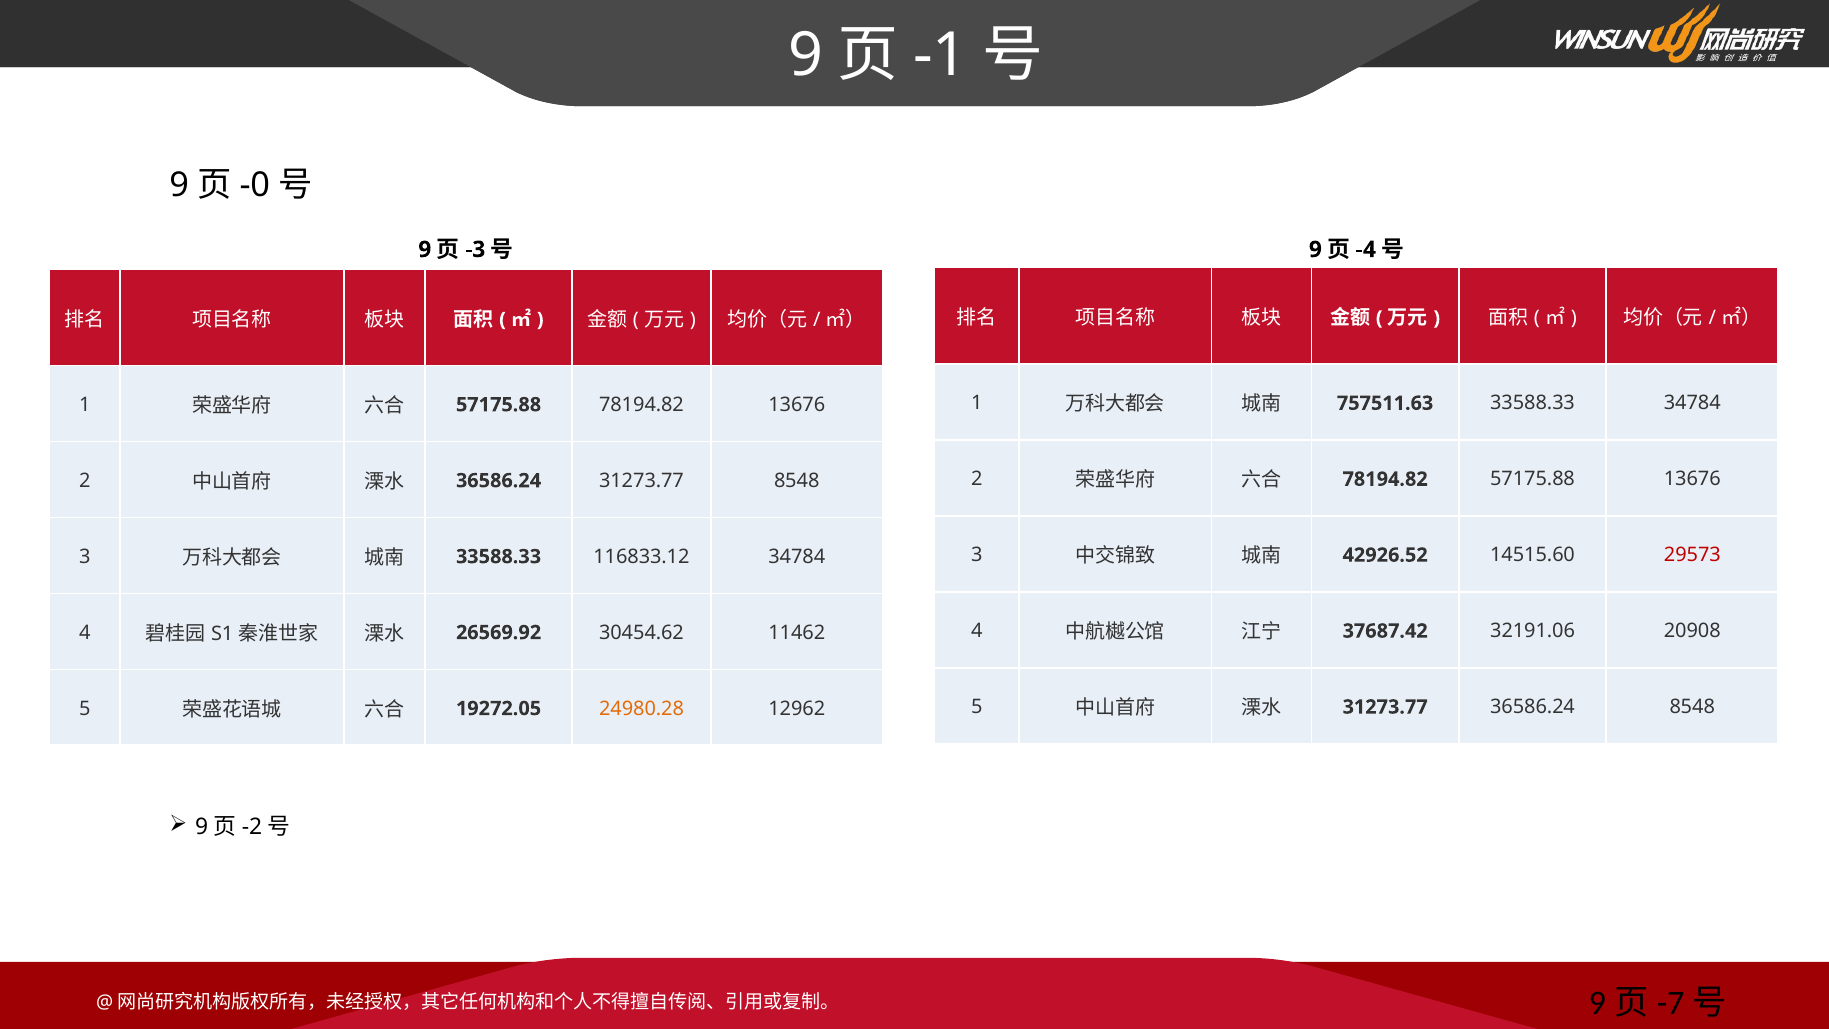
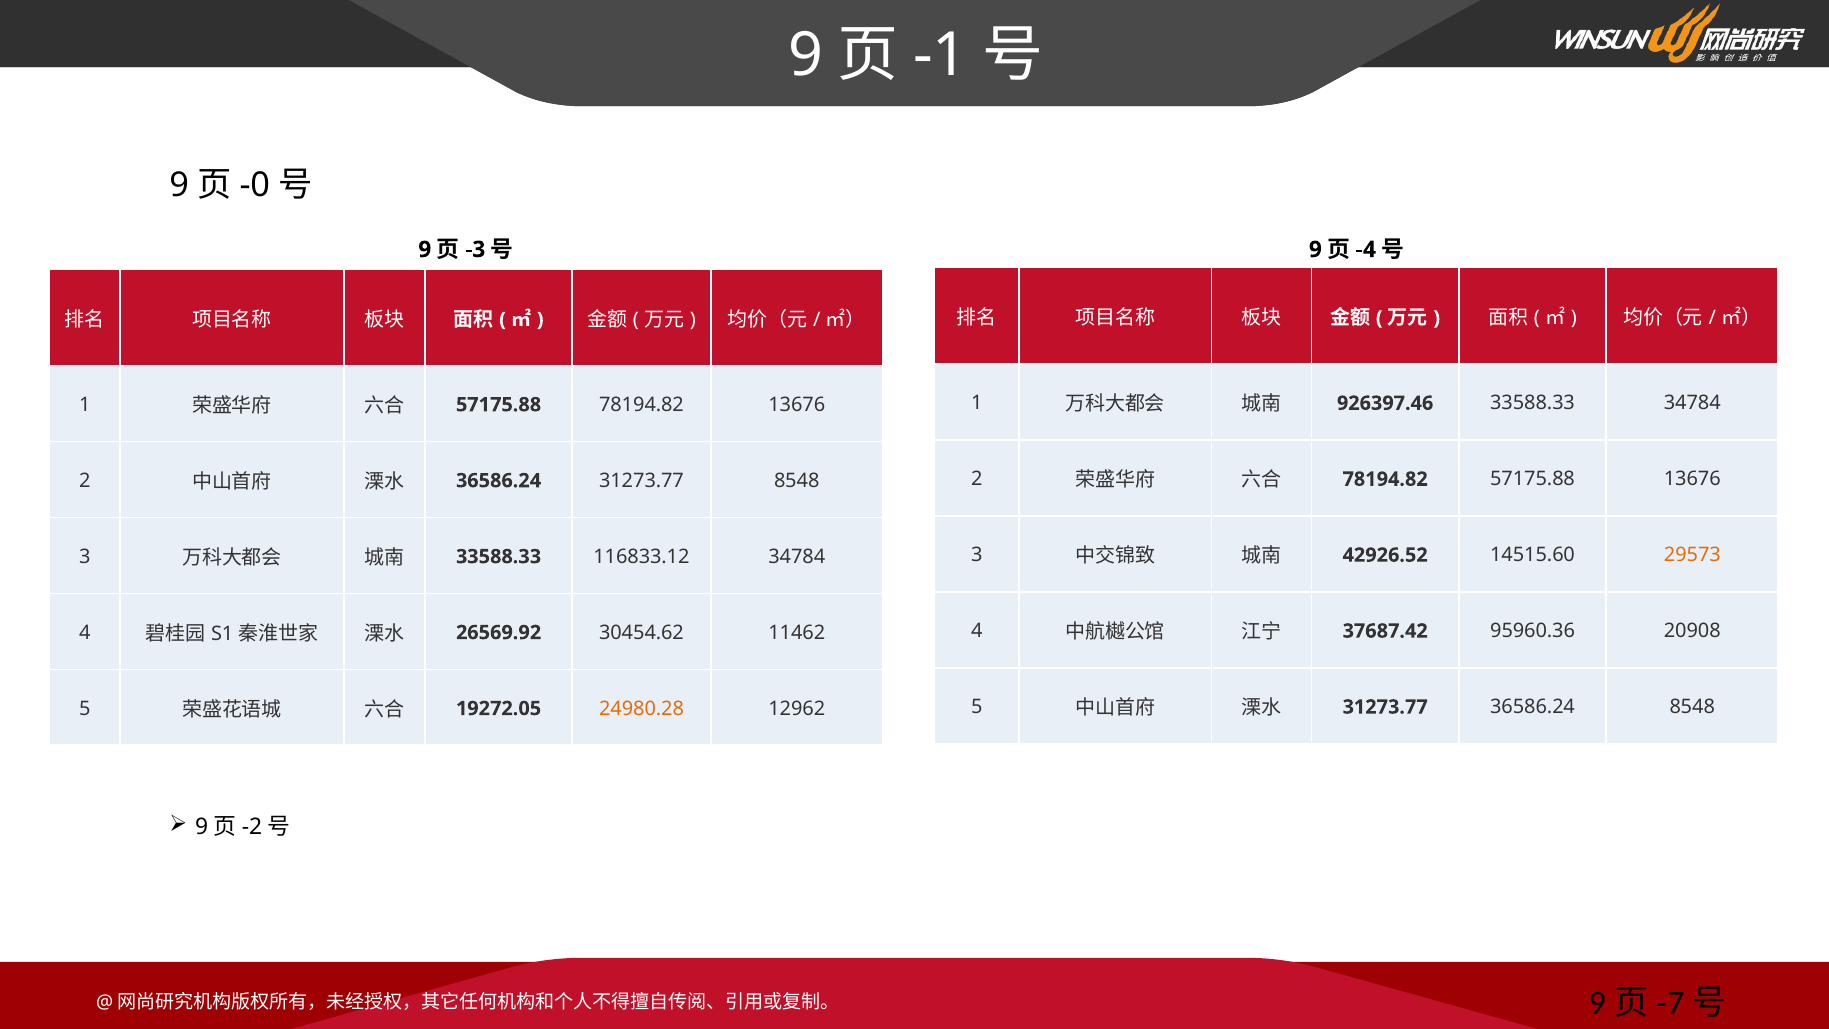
757511.63: 757511.63 -> 926397.46
29573 colour: red -> orange
32191.06: 32191.06 -> 95960.36
